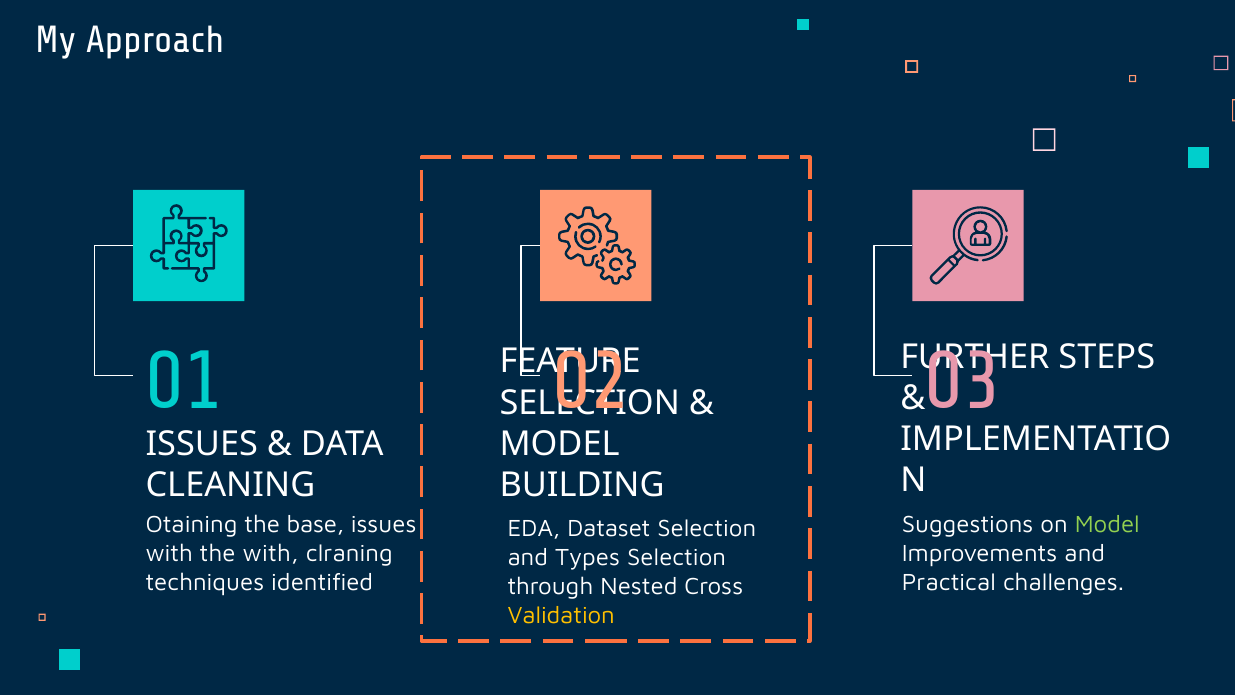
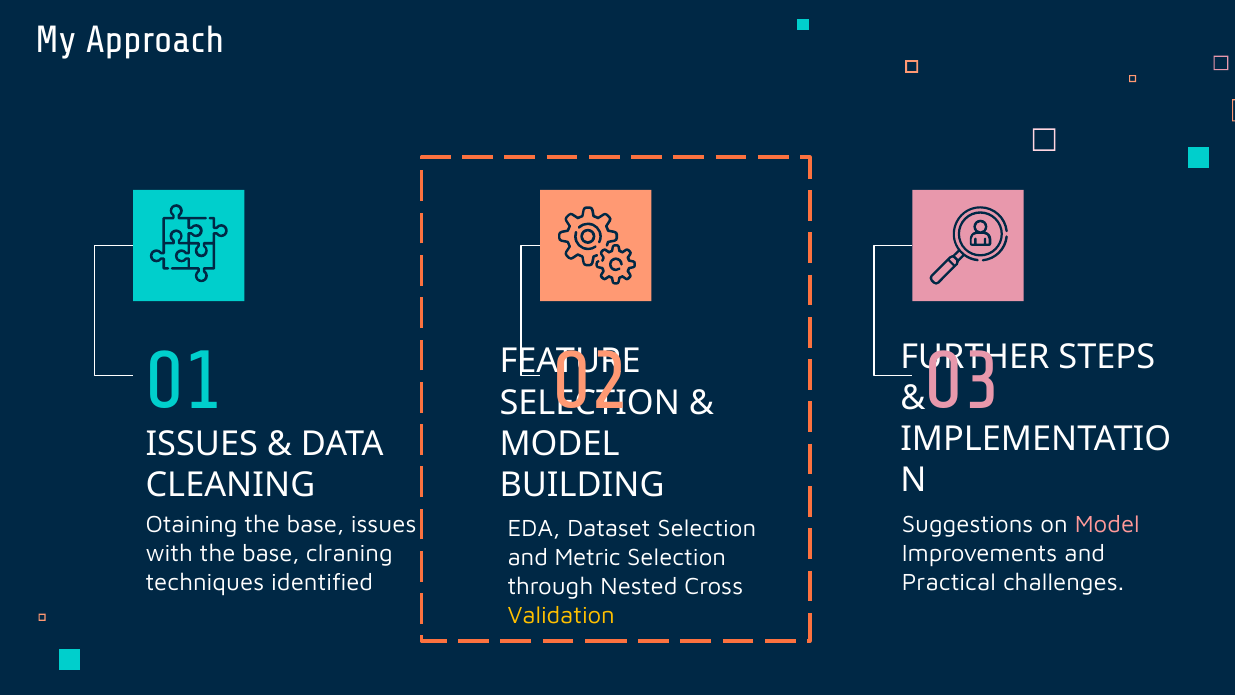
Model at (1107, 525) colour: light green -> pink
with the with: with -> base
Types: Types -> Metric
